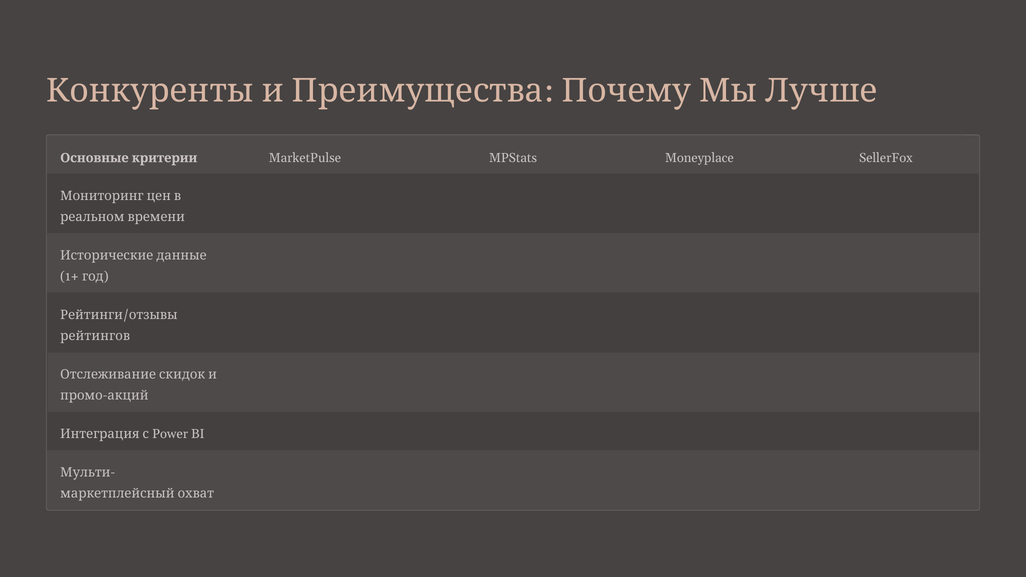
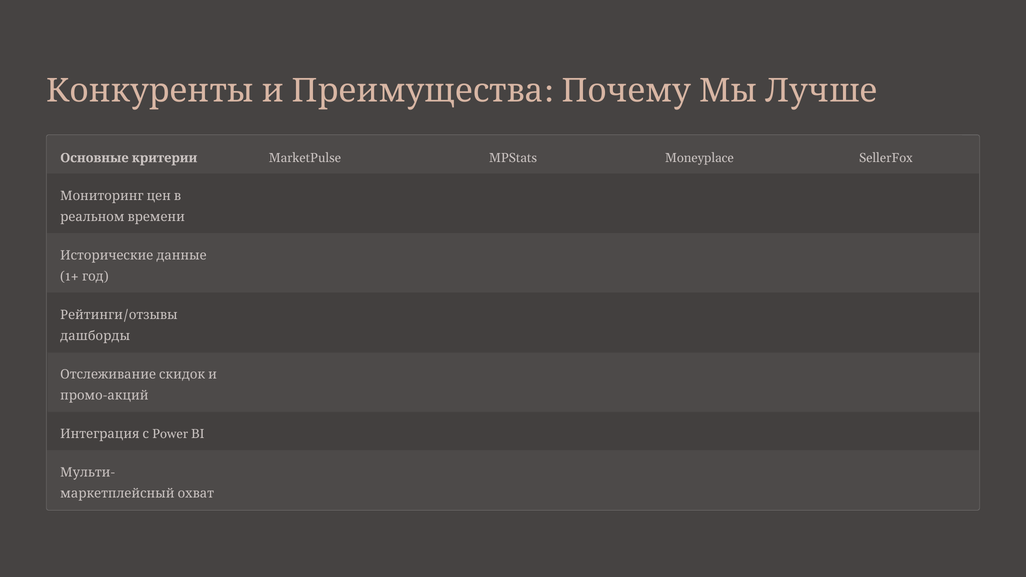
рейтингов: рейтингов -> дашборды
